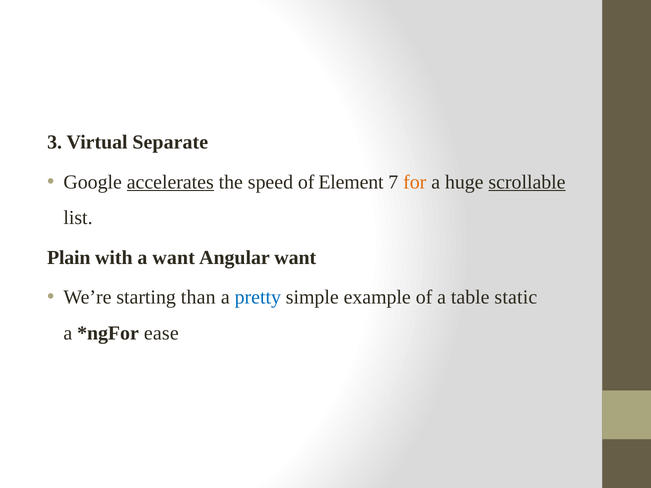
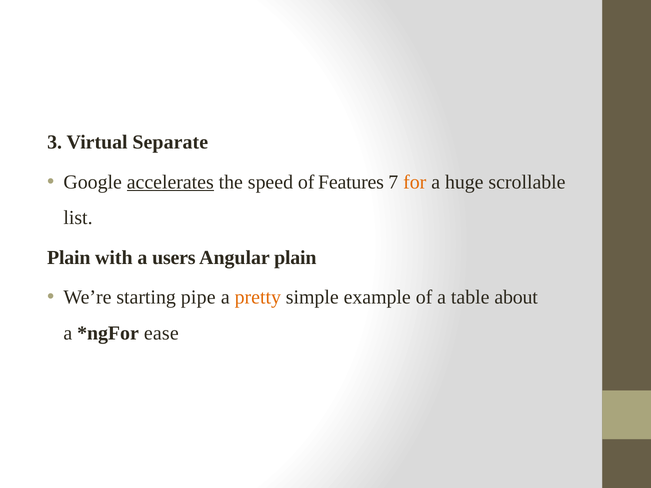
Element: Element -> Features
scrollable underline: present -> none
a want: want -> users
Angular want: want -> plain
than: than -> pipe
pretty colour: blue -> orange
static: static -> about
